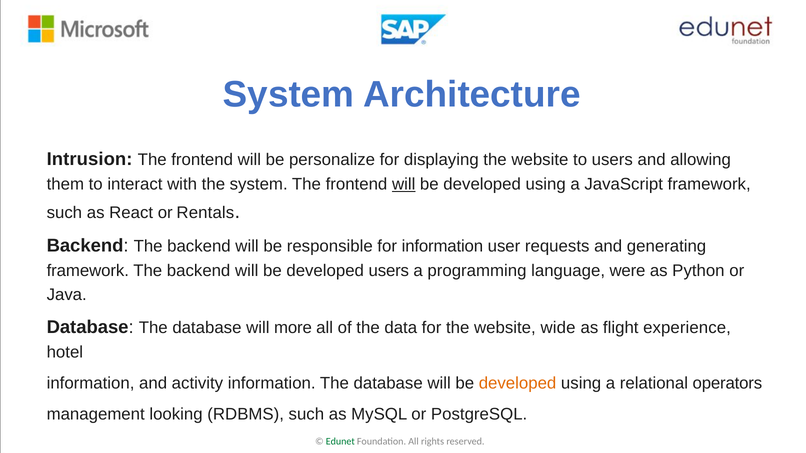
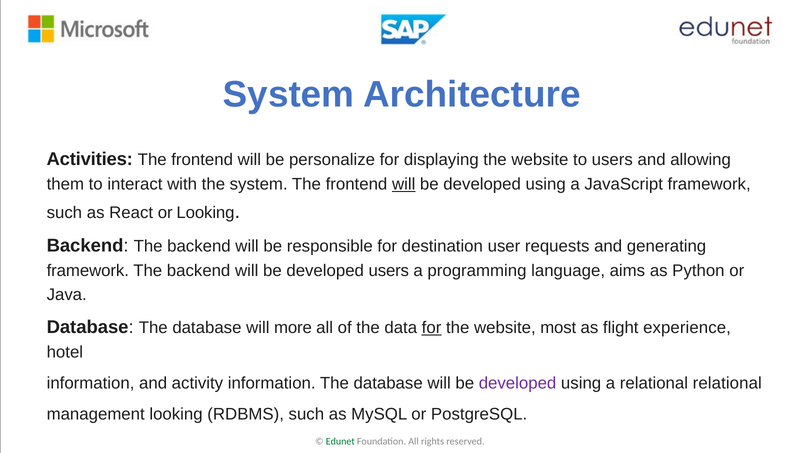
Intrusion: Intrusion -> Activities
or Rentals: Rentals -> Looking
for information: information -> destination
were: were -> aims
for at (432, 328) underline: none -> present
wide: wide -> most
developed at (518, 383) colour: orange -> purple
relational operators: operators -> relational
